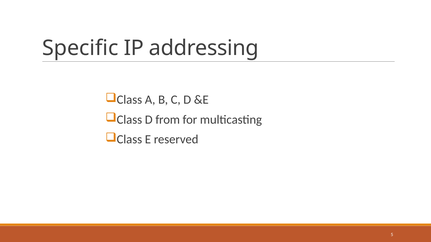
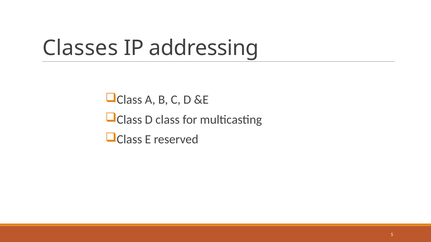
Specific: Specific -> Classes
D from: from -> class
